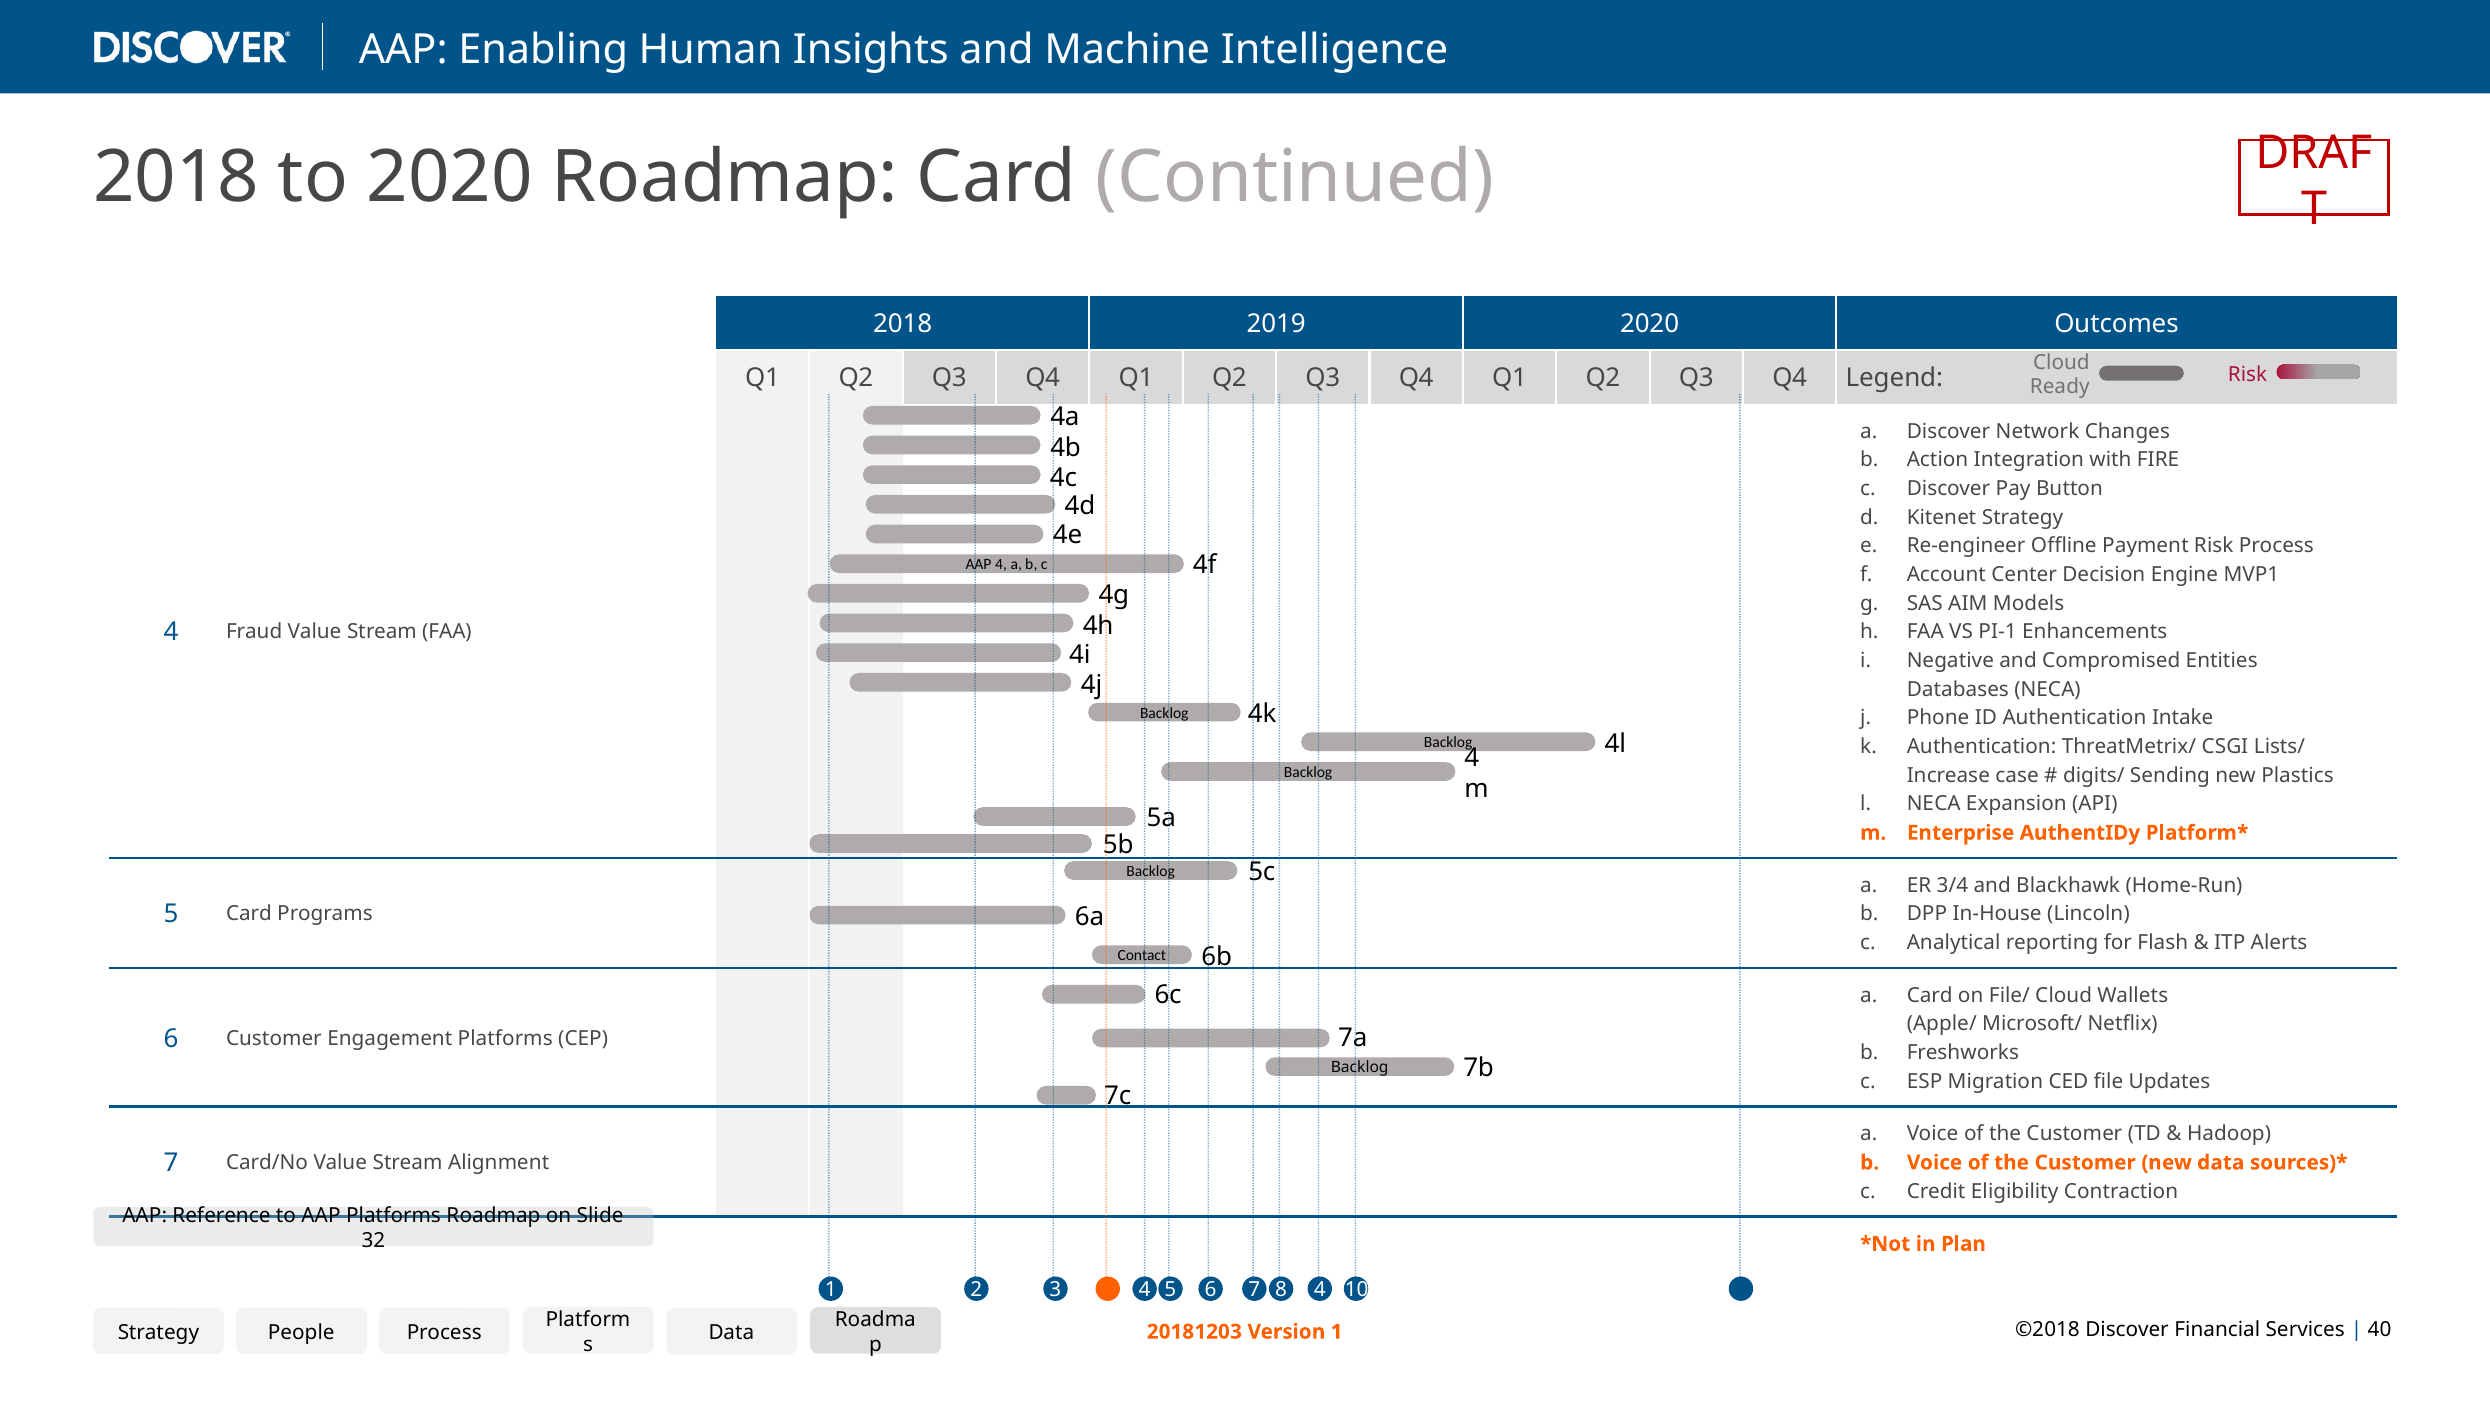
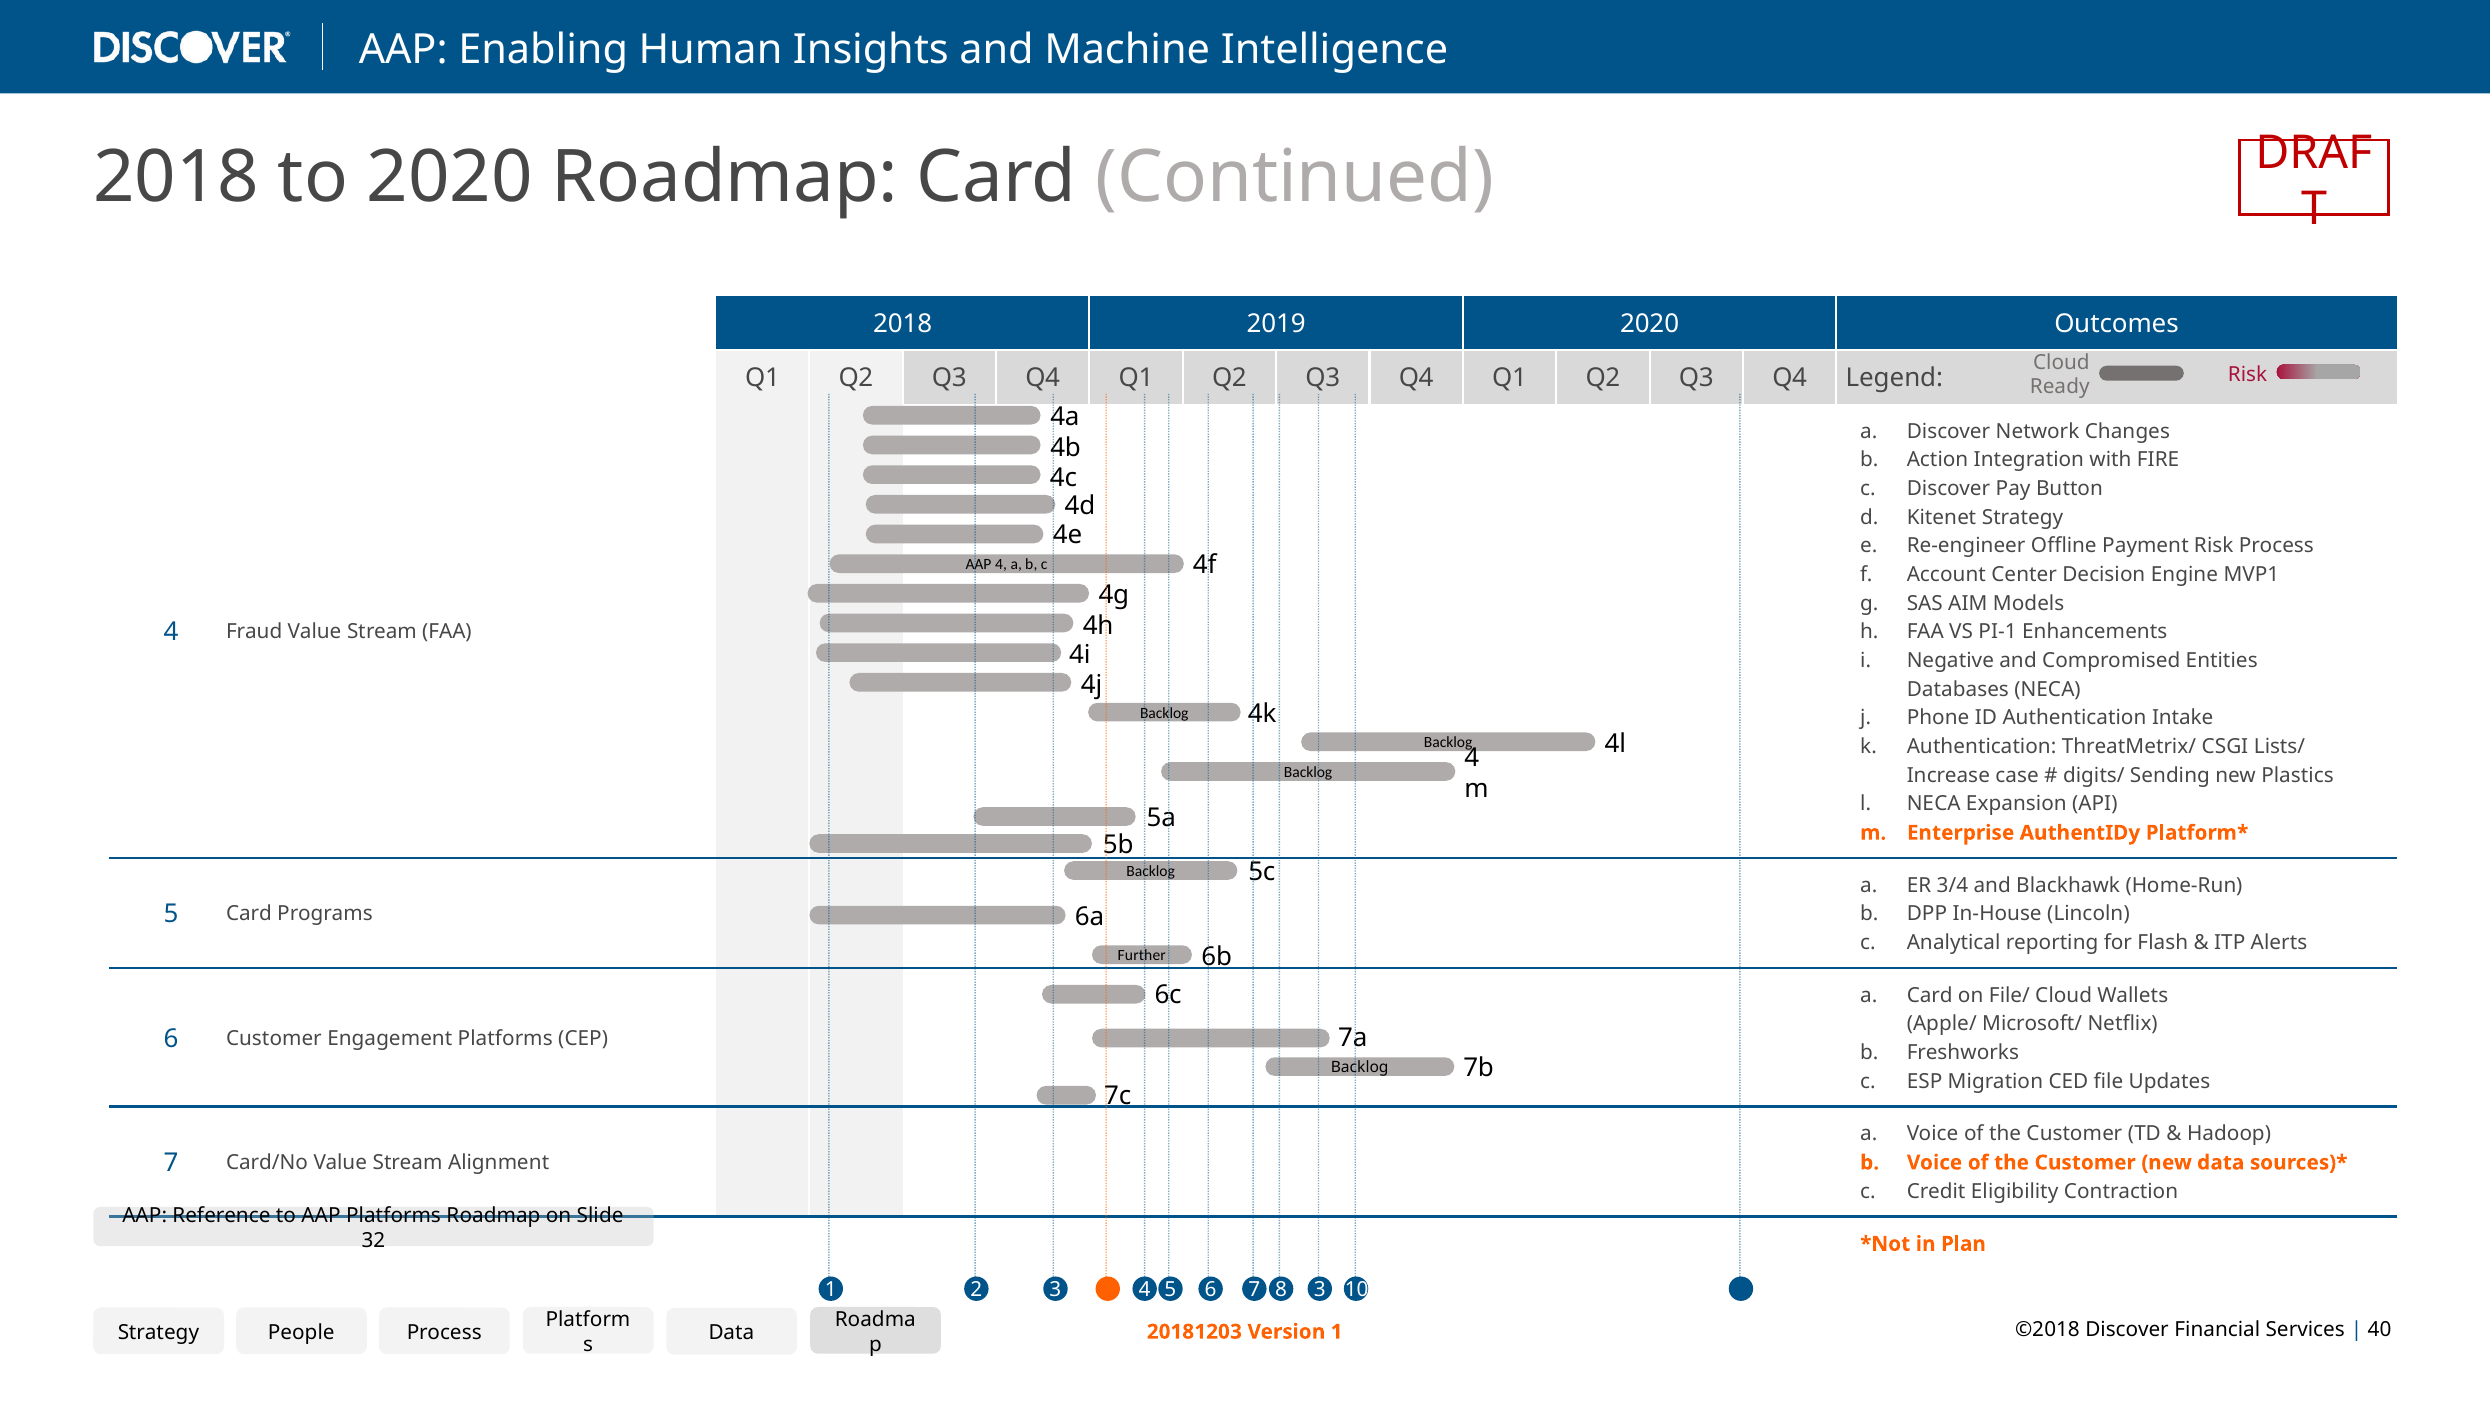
Contact: Contact -> Further
8 4: 4 -> 3
